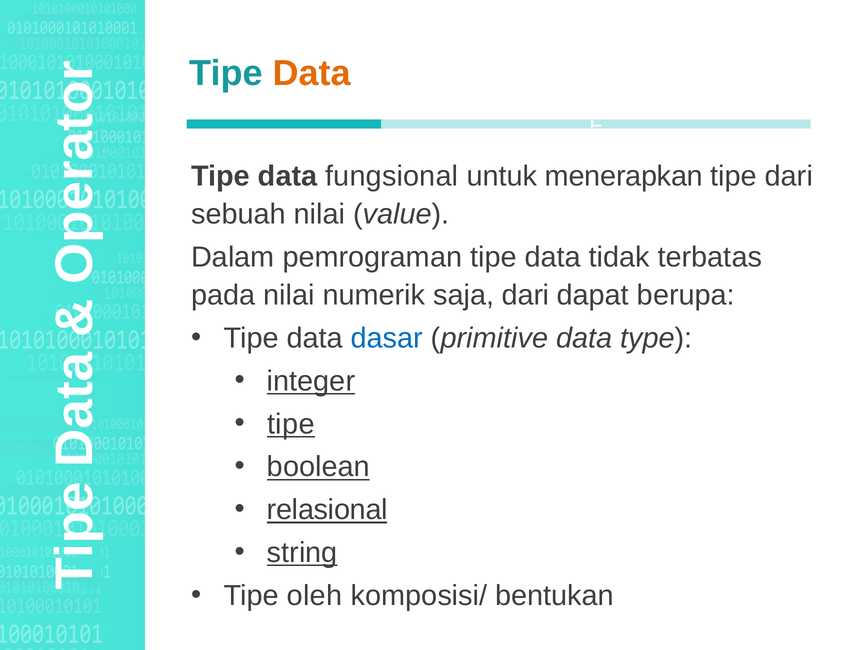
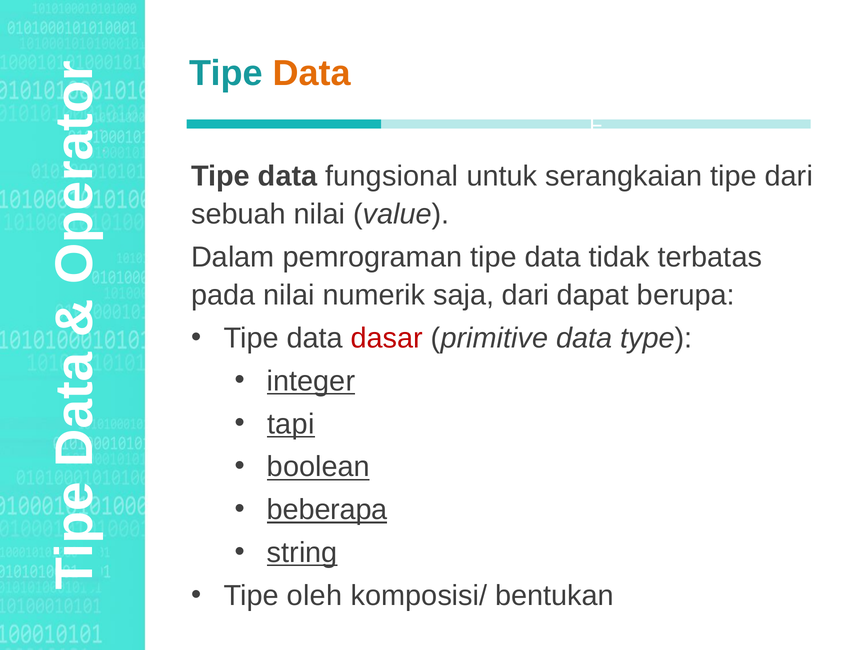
menerapkan: menerapkan -> serangkaian
dasar colour: blue -> red
tipe at (291, 424): tipe -> tapi
relasional: relasional -> beberapa
